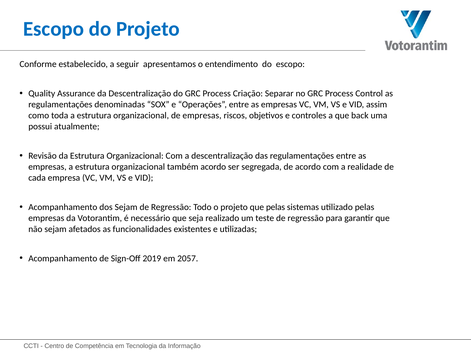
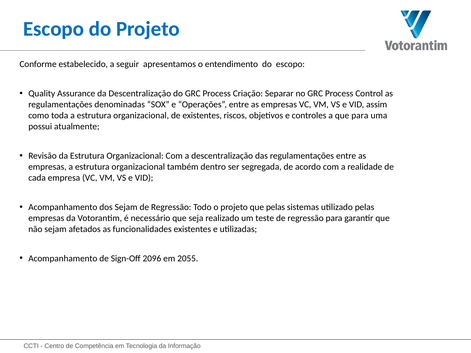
de empresas: empresas -> existentes
que back: back -> para
também acordo: acordo -> dentro
2019: 2019 -> 2096
2057: 2057 -> 2055
